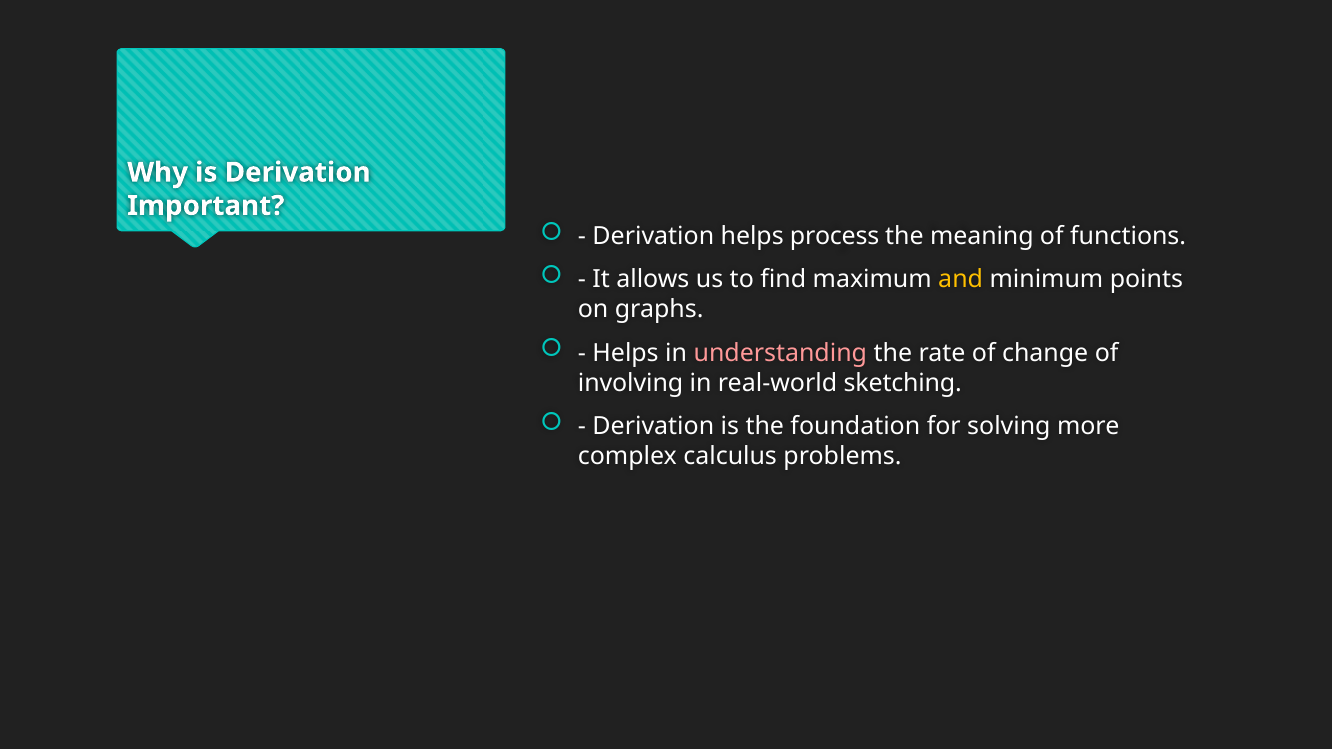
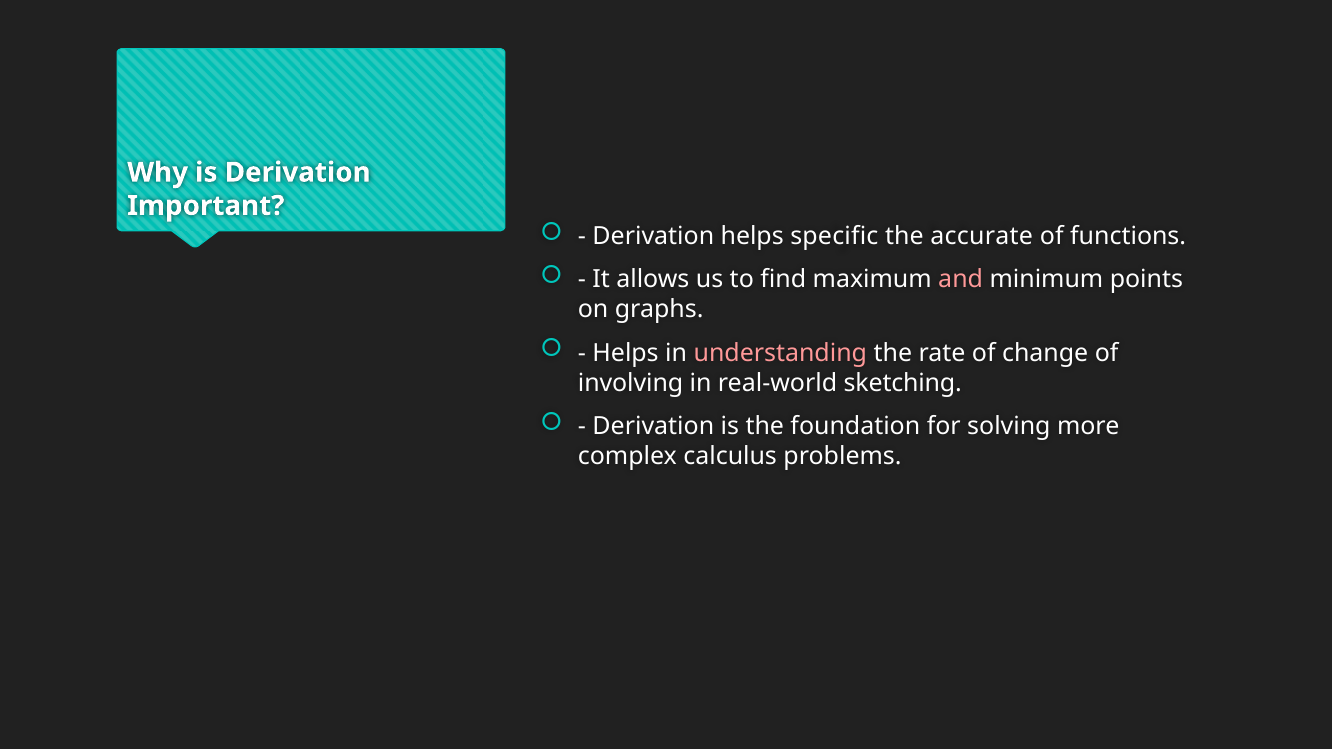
process: process -> specific
meaning: meaning -> accurate
and colour: yellow -> pink
